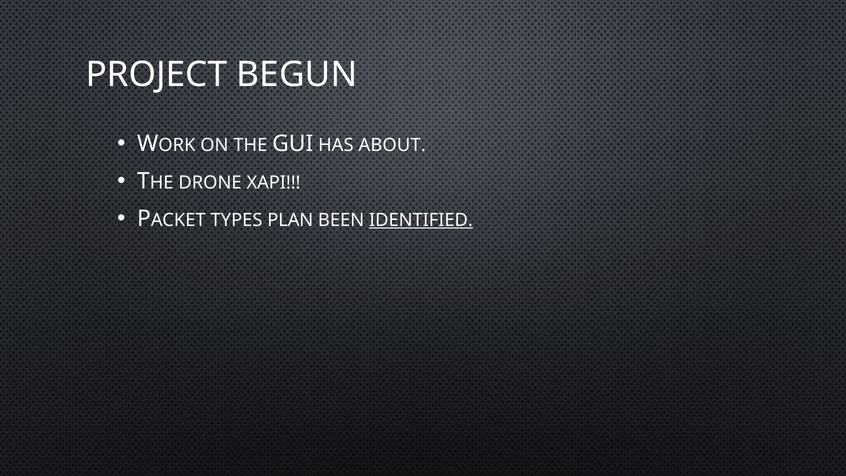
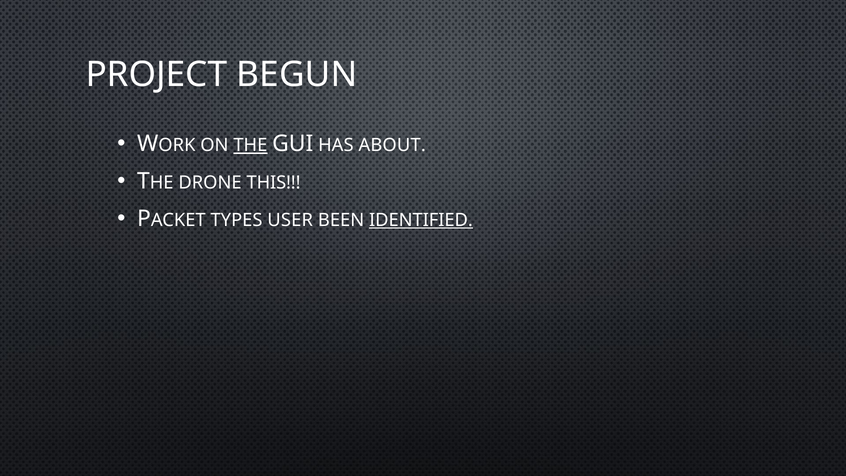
THE underline: none -> present
XAPI: XAPI -> THIS
PLAN: PLAN -> USER
